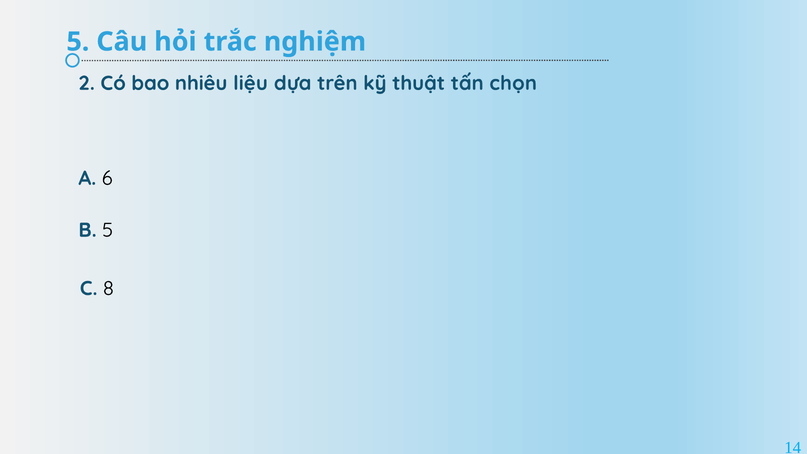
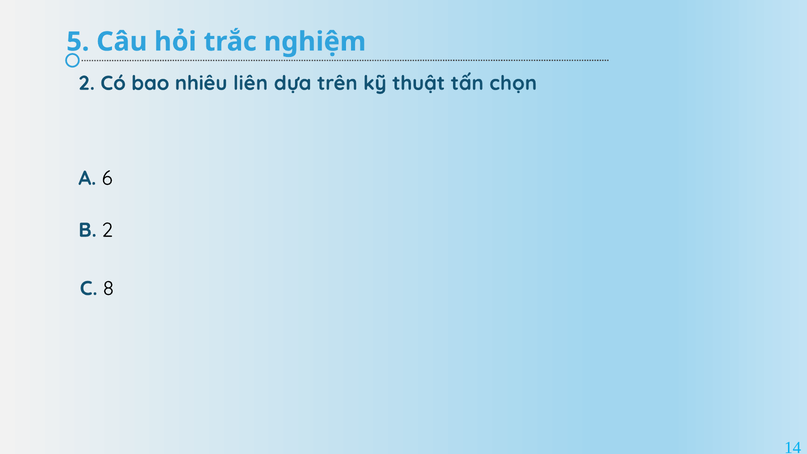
liệu: liệu -> liên
B 5: 5 -> 2
